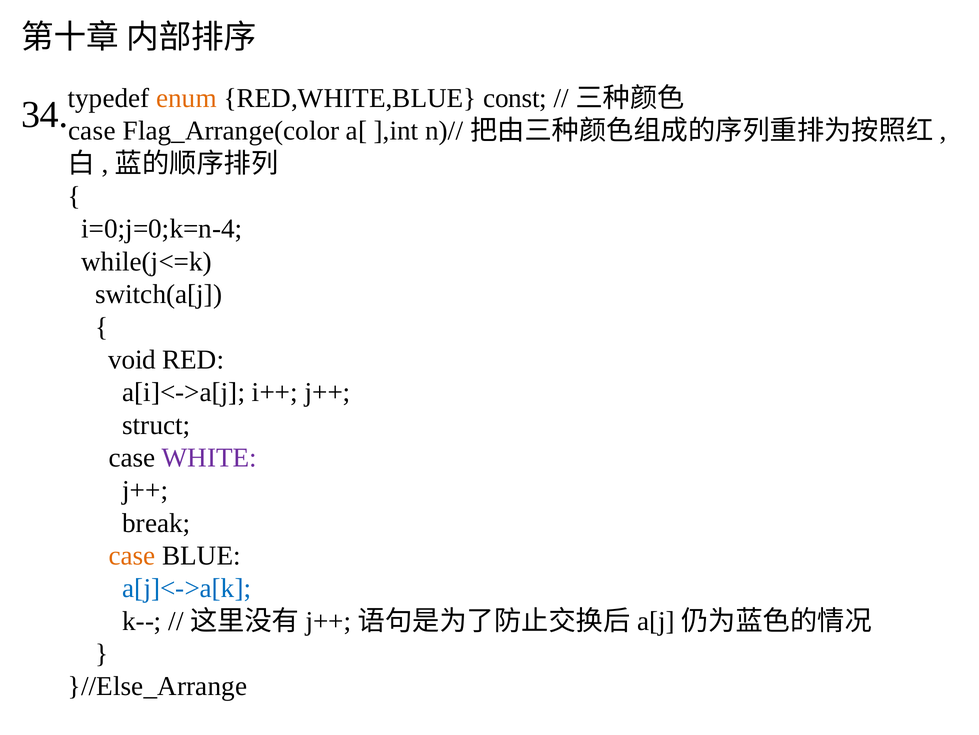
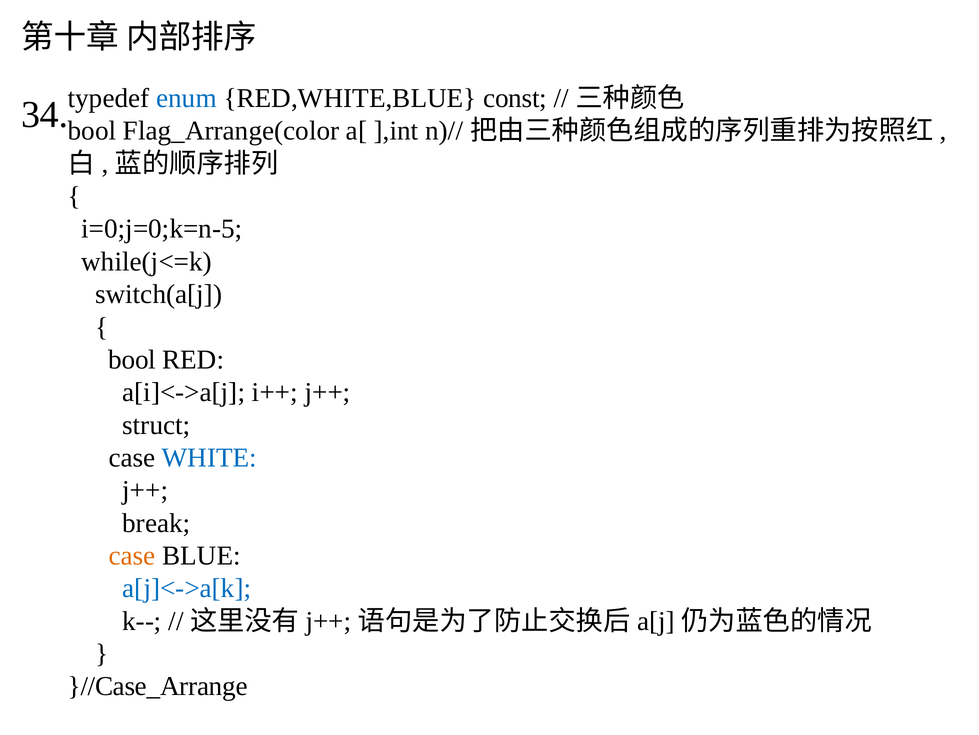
enum colour: orange -> blue
case at (92, 131): case -> bool
i=0;j=0;k=n-4: i=0;j=0;k=n-4 -> i=0;j=0;k=n-5
void at (132, 359): void -> bool
WHITE colour: purple -> blue
}//Else_Arrange: }//Else_Arrange -> }//Case_Arrange
